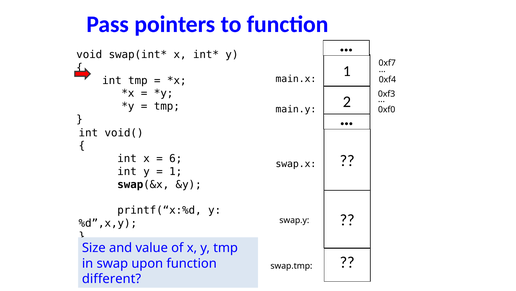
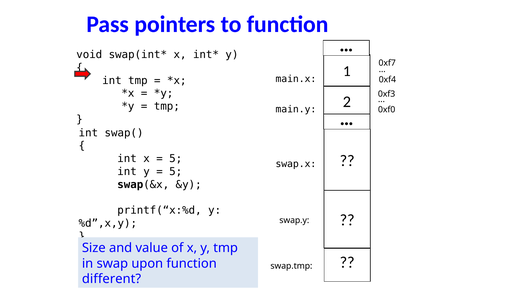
void(: void( -> swap(
6 at (176, 158): 6 -> 5
1 at (176, 171): 1 -> 5
